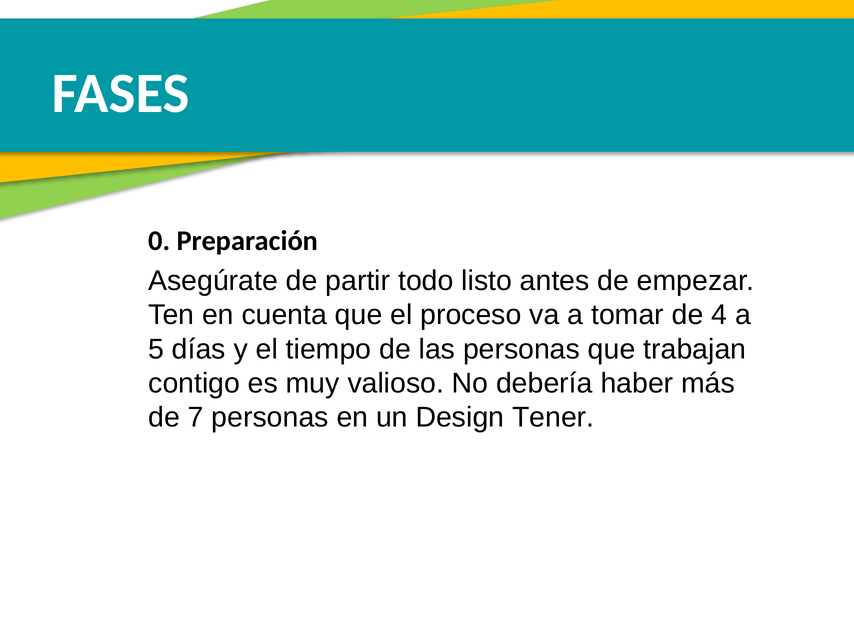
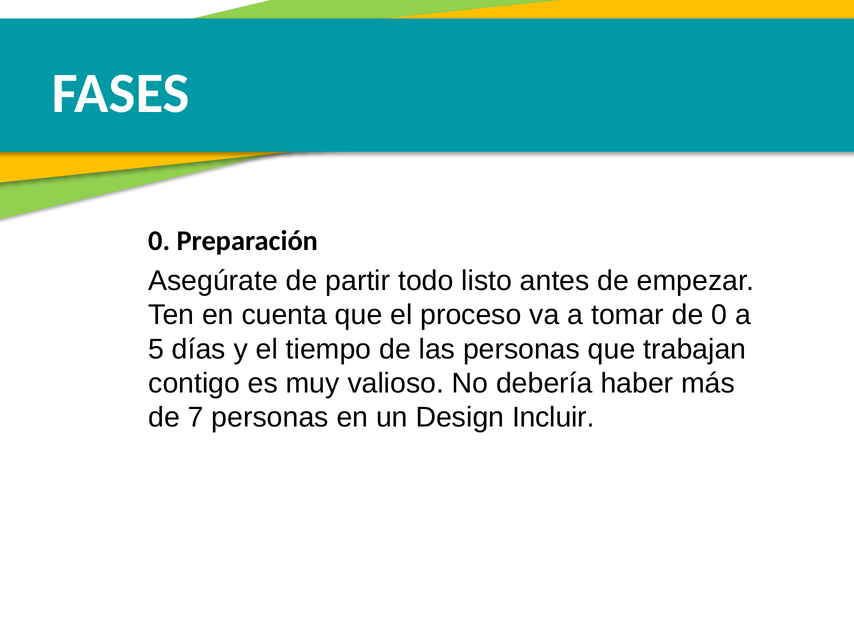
de 4: 4 -> 0
Tener: Tener -> Incluir
